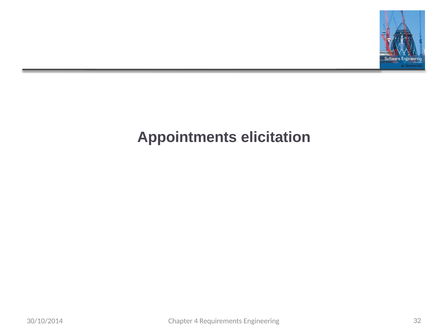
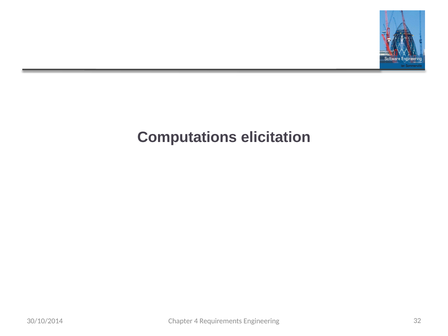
Appointments: Appointments -> Computations
